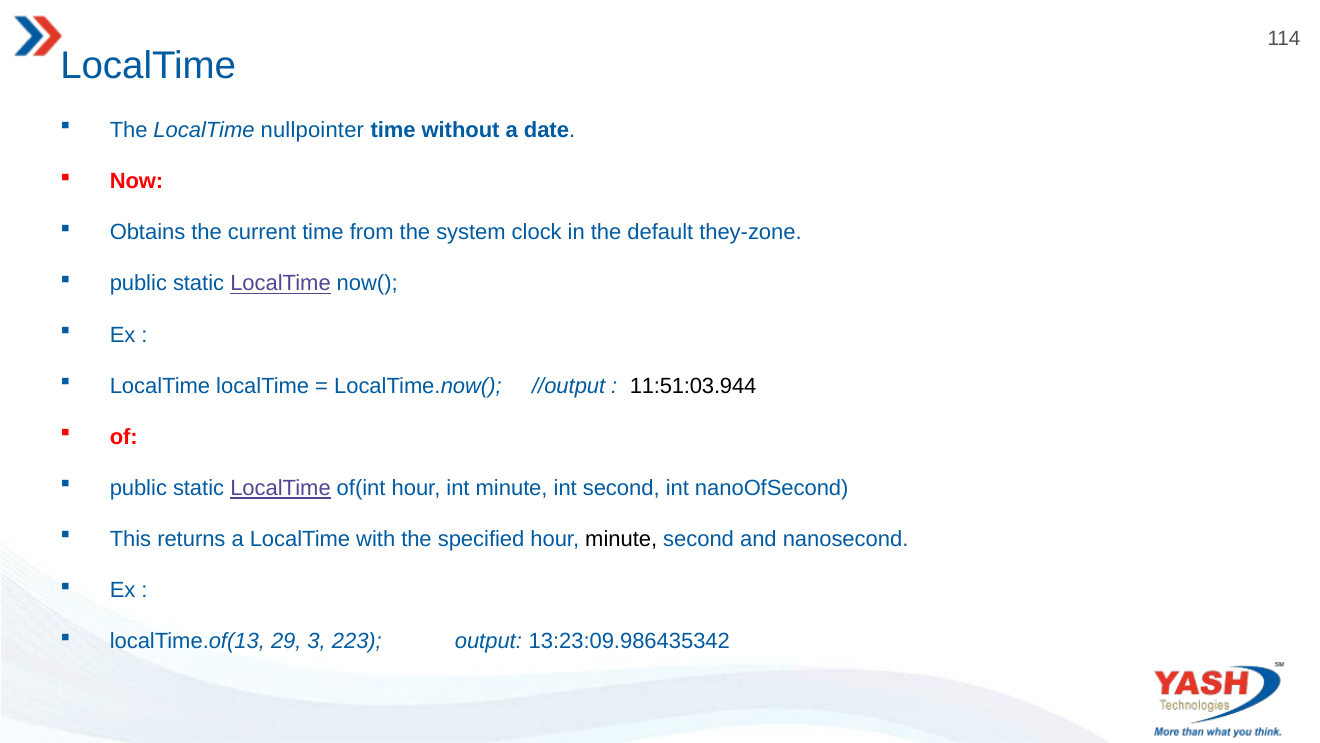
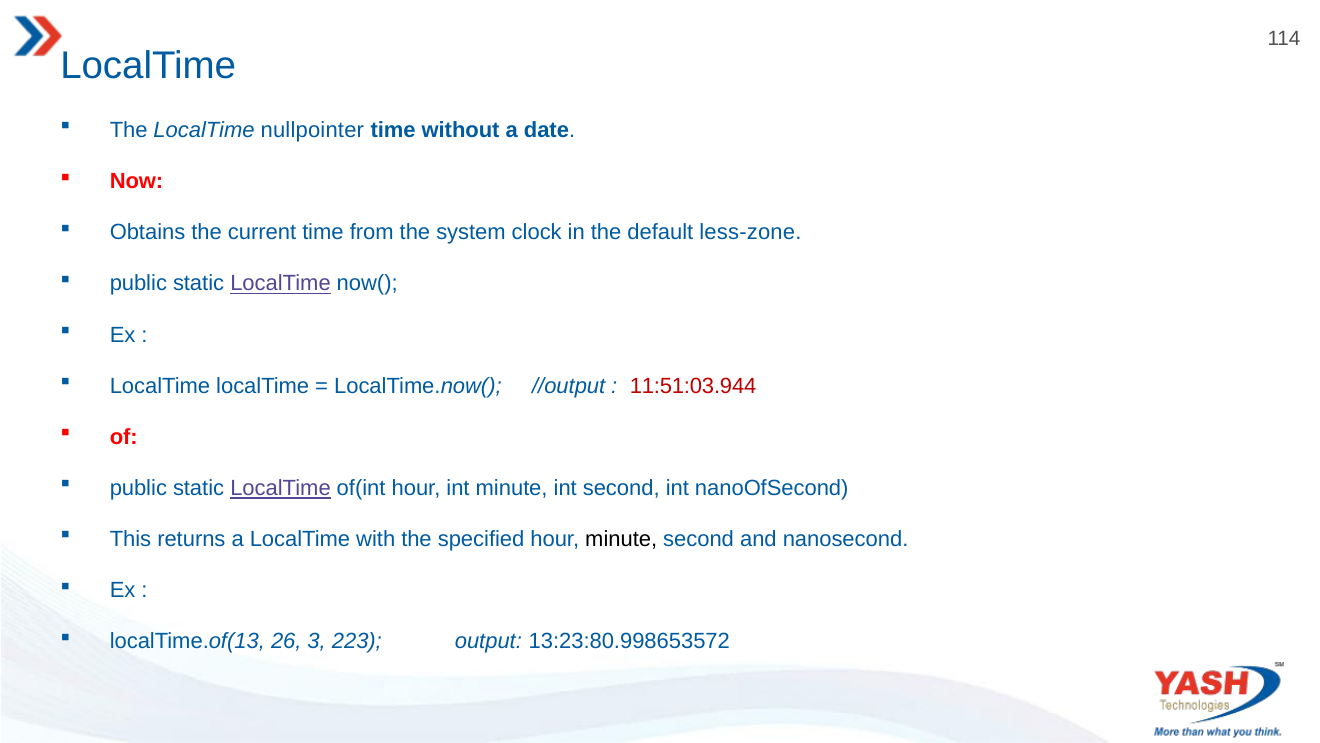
they-zone: they-zone -> less-zone
11:51:03.944 colour: black -> red
29: 29 -> 26
13:23:09.986435342: 13:23:09.986435342 -> 13:23:80.998653572
